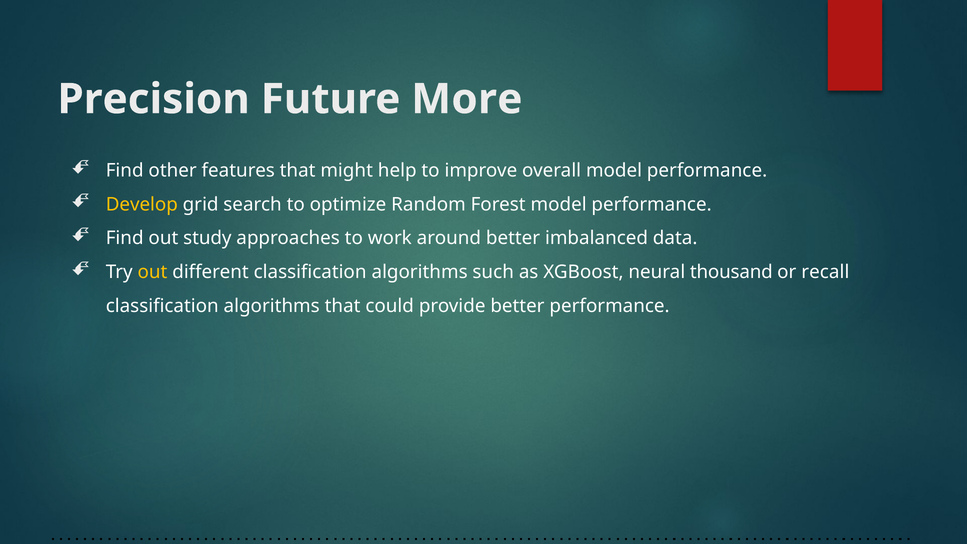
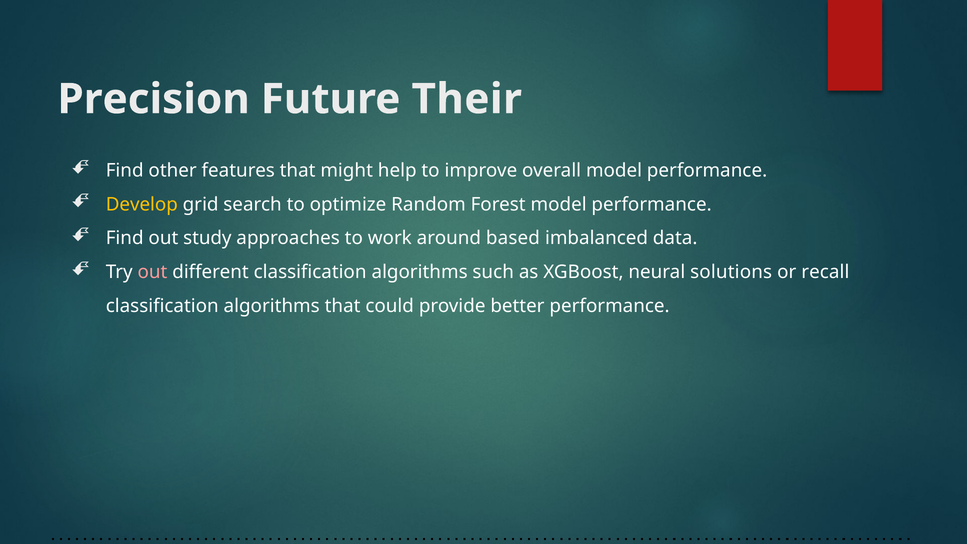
More: More -> Their
around better: better -> based
out at (152, 272) colour: yellow -> pink
thousand: thousand -> solutions
